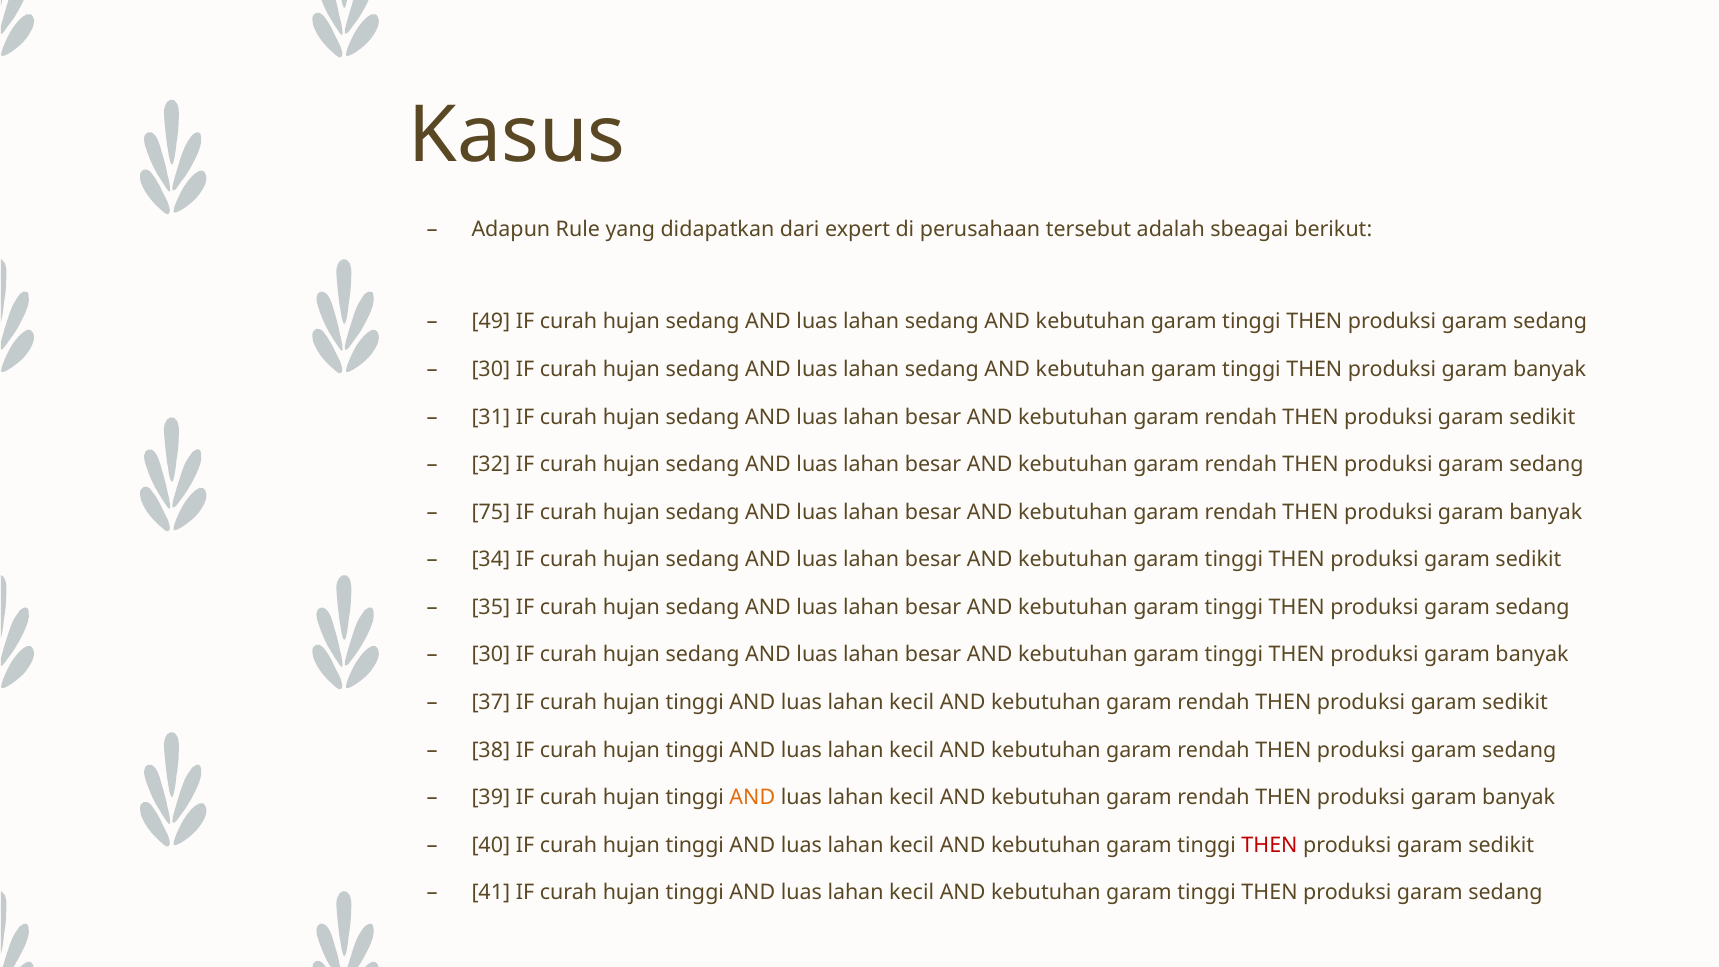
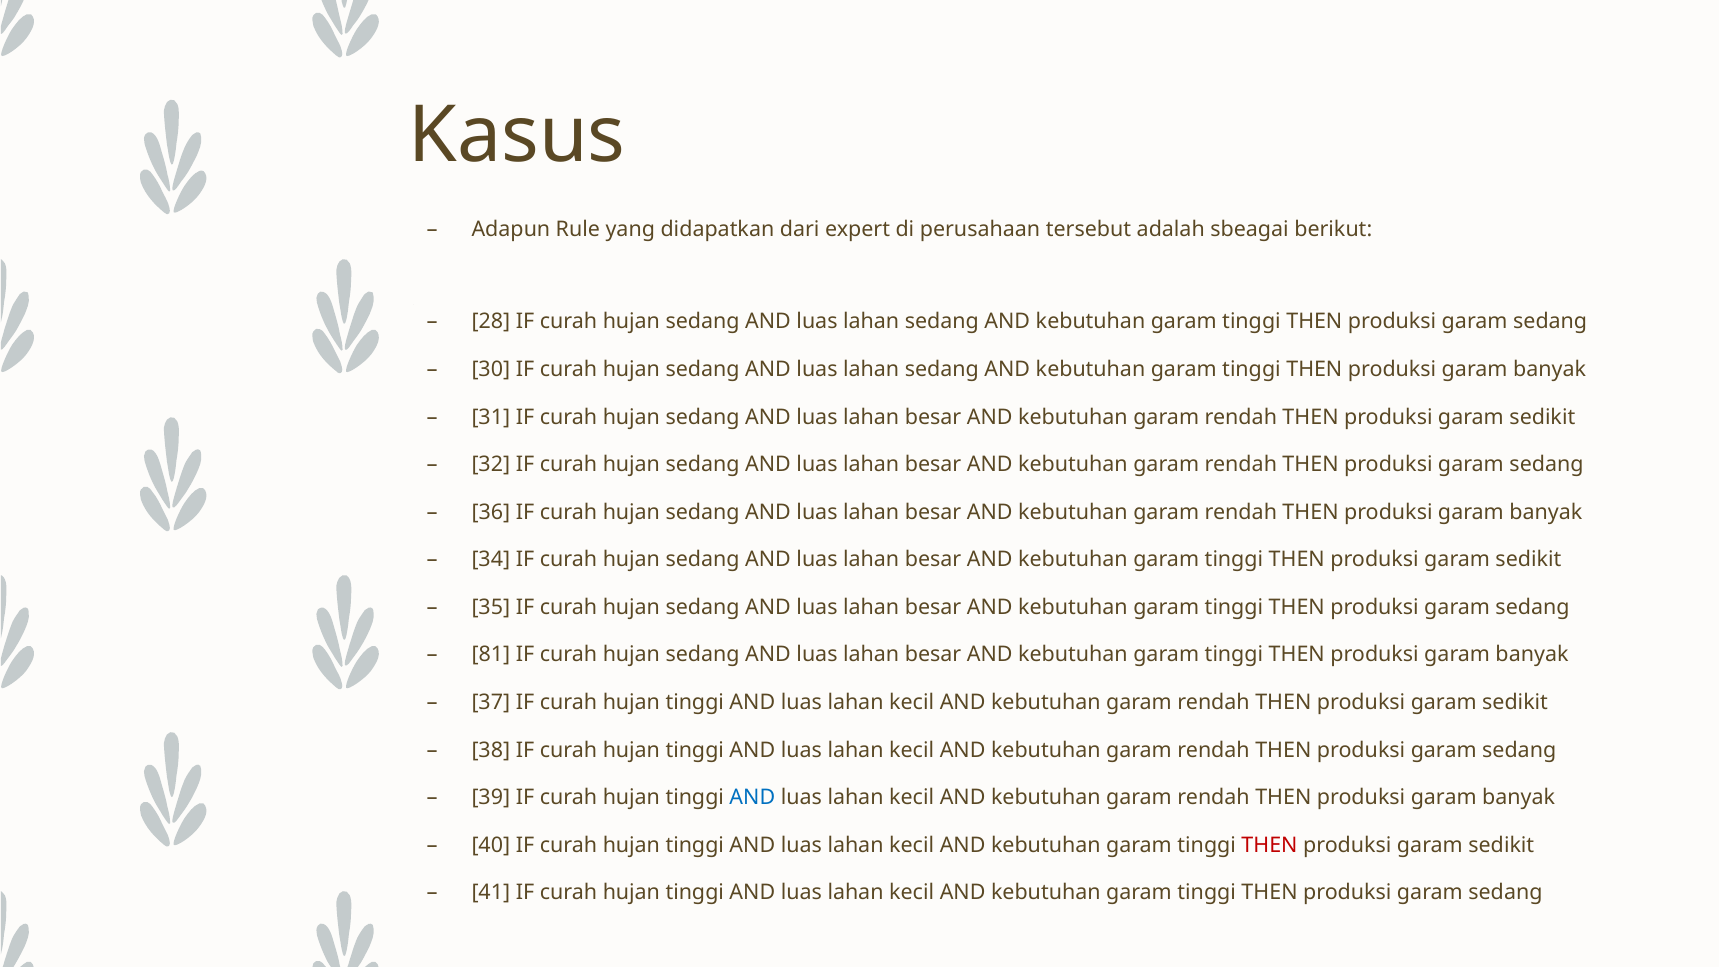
49: 49 -> 28
75: 75 -> 36
30 at (491, 655): 30 -> 81
AND at (752, 797) colour: orange -> blue
